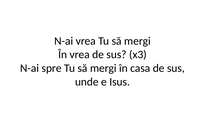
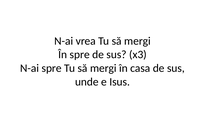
În vrea: vrea -> spre
